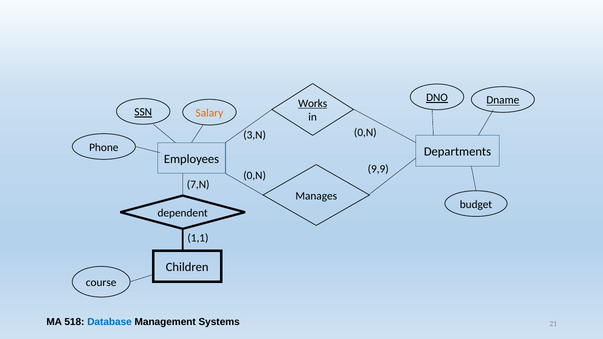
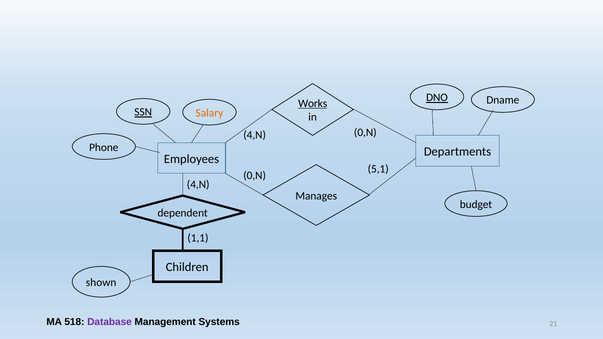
Dname underline: present -> none
3,N at (255, 135): 3,N -> 4,N
9,9: 9,9 -> 5,1
7,N at (198, 185): 7,N -> 4,N
course: course -> shown
Database colour: blue -> purple
